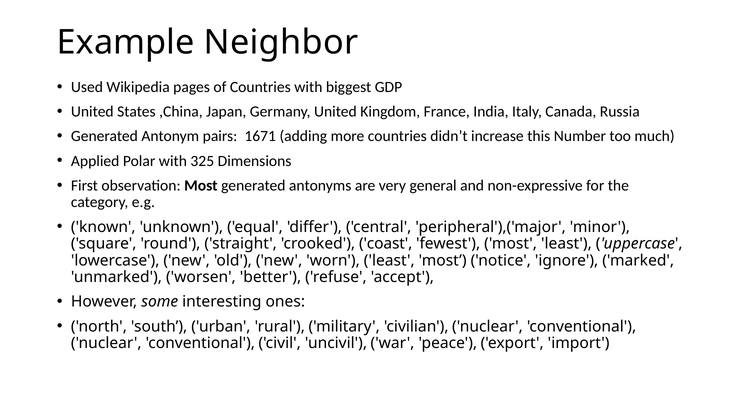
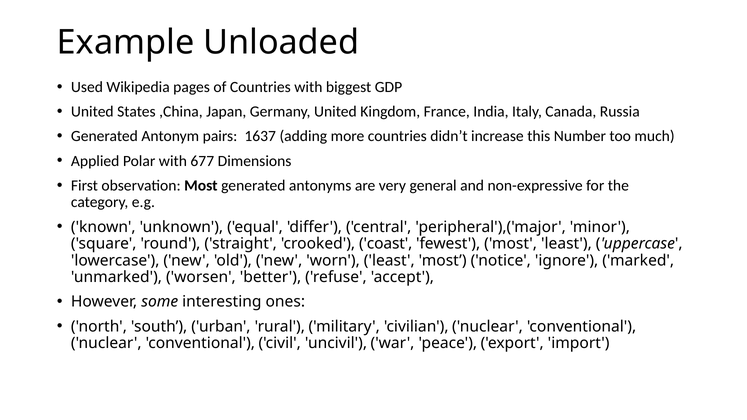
Neighbor: Neighbor -> Unloaded
1671: 1671 -> 1637
325: 325 -> 677
